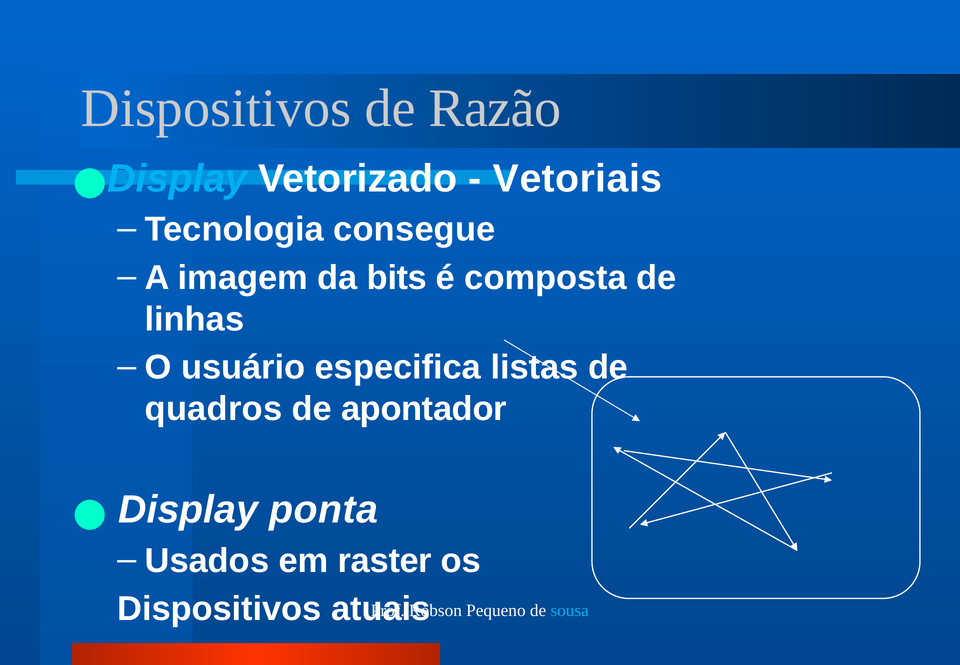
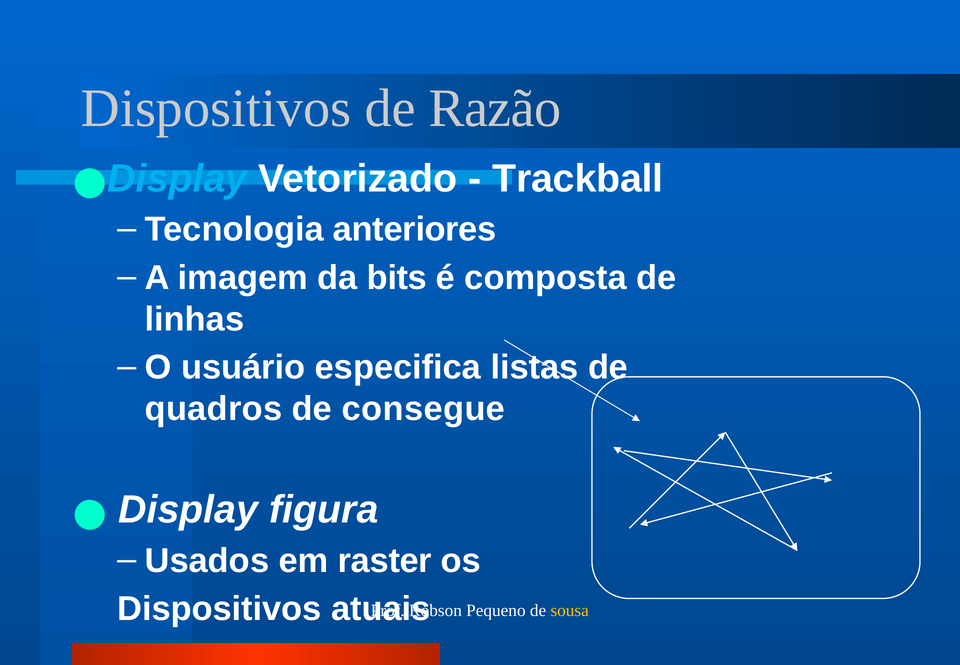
Vetoriais: Vetoriais -> Trackball
consegue: consegue -> anteriores
apontador: apontador -> consegue
ponta: ponta -> figura
sousa colour: light blue -> yellow
